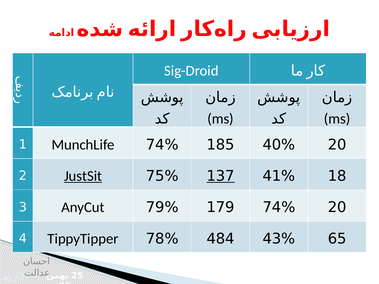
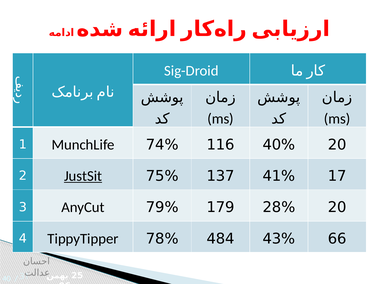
185: 185 -> 116
137 underline: present -> none
18: 18 -> 17
179 74%: 74% -> 28%
65: 65 -> 66
